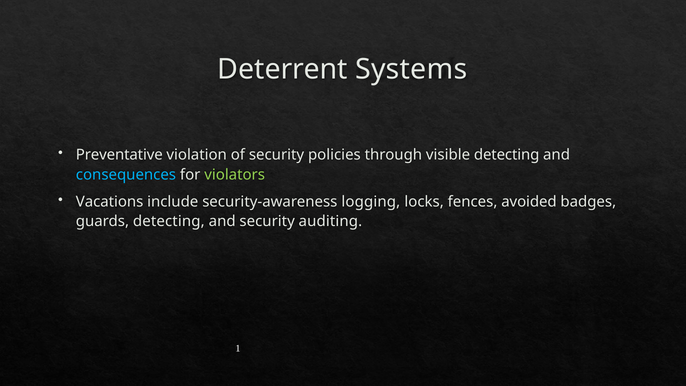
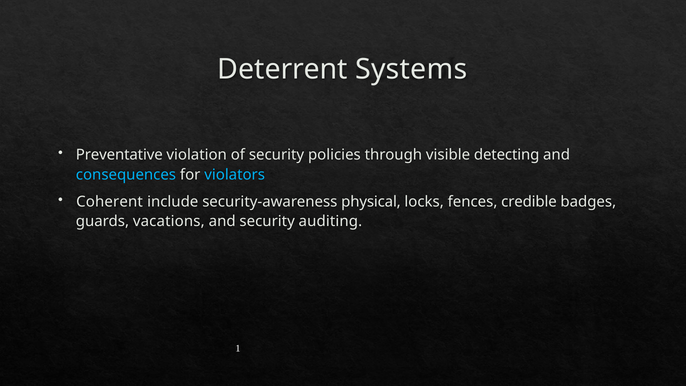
violators colour: light green -> light blue
Vacations: Vacations -> Coherent
logging: logging -> physical
avoided: avoided -> credible
guards detecting: detecting -> vacations
